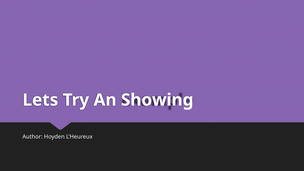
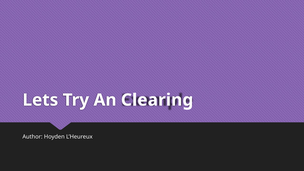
Showing: Showing -> Clearing
